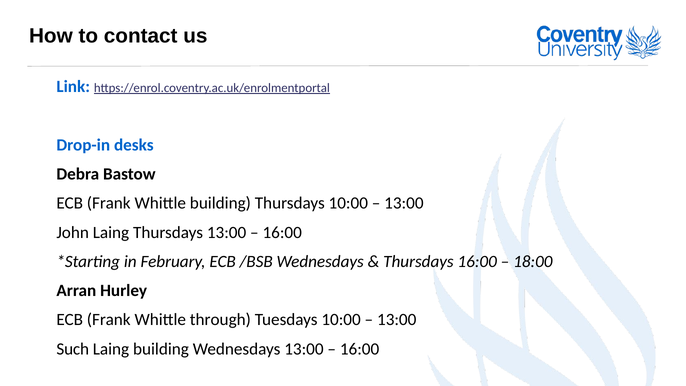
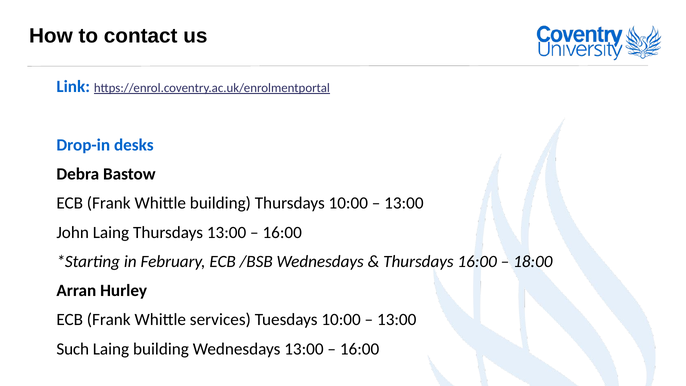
through: through -> services
